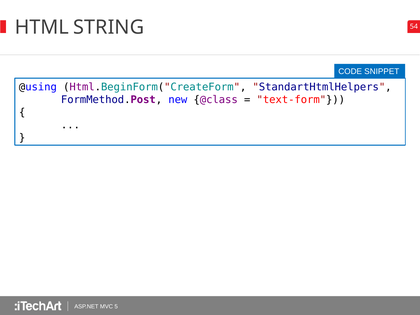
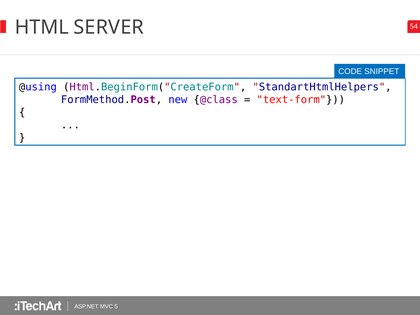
STRING: STRING -> SERVER
